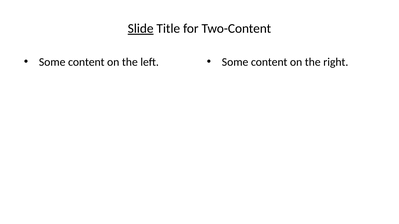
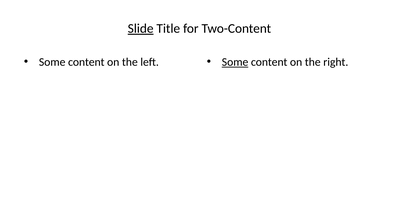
Some at (235, 62) underline: none -> present
